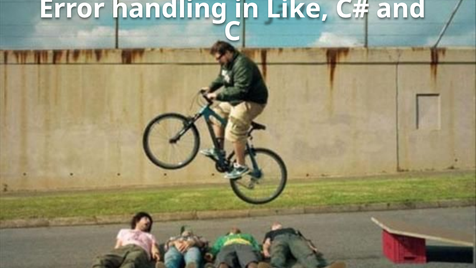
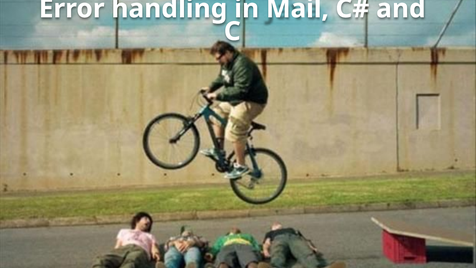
Like: Like -> Mail
